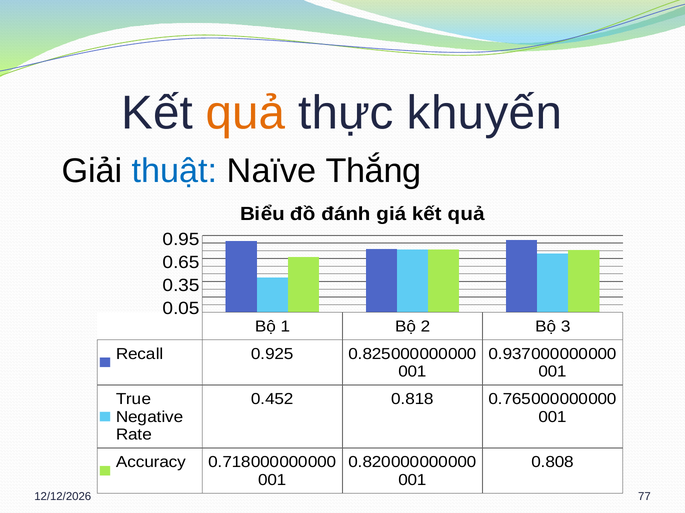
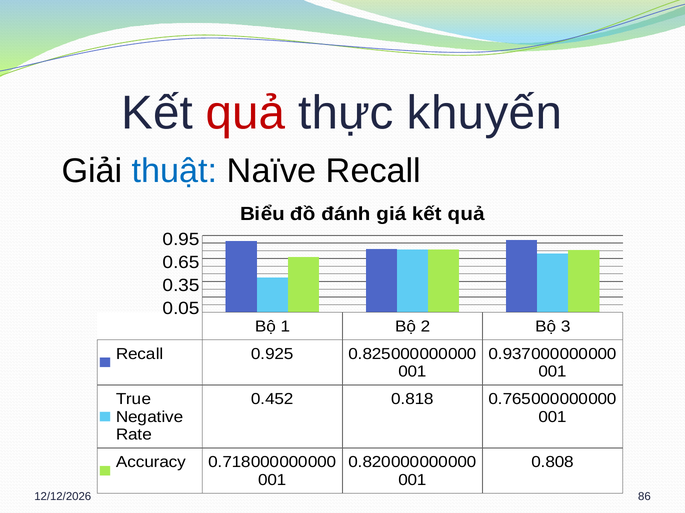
quả at (246, 113) colour: orange -> red
Naïve Thắng: Thắng -> Recall
77: 77 -> 86
